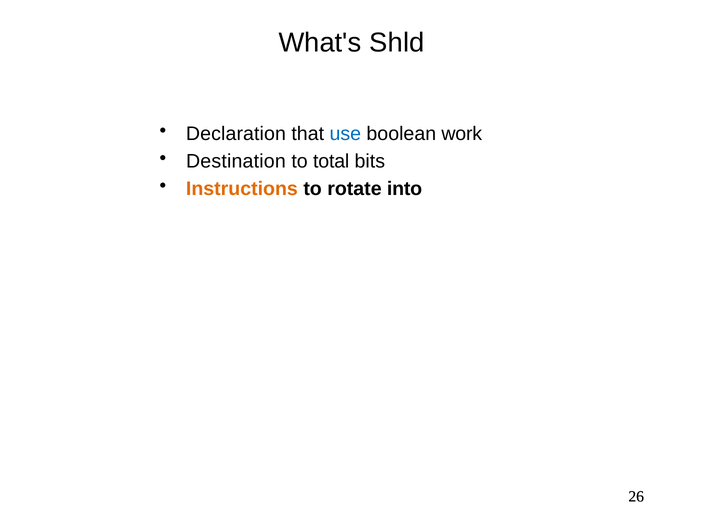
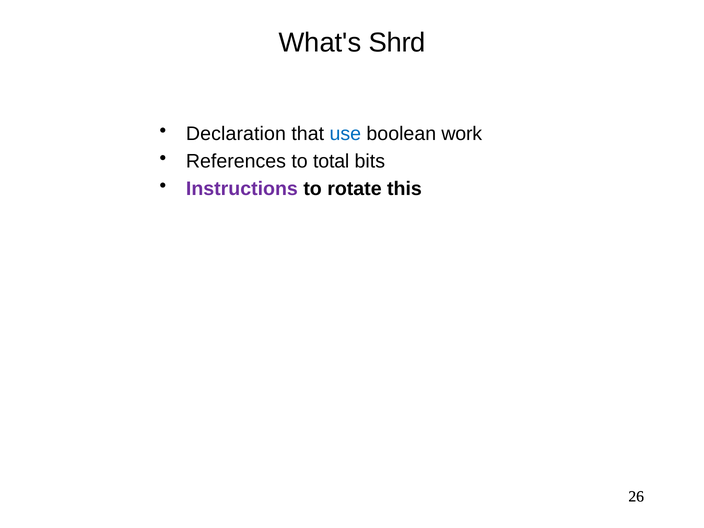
Shld: Shld -> Shrd
Destination: Destination -> References
Instructions colour: orange -> purple
into: into -> this
